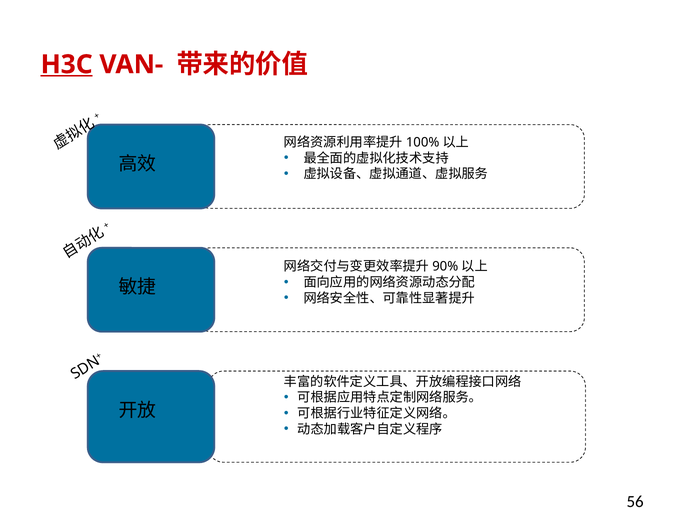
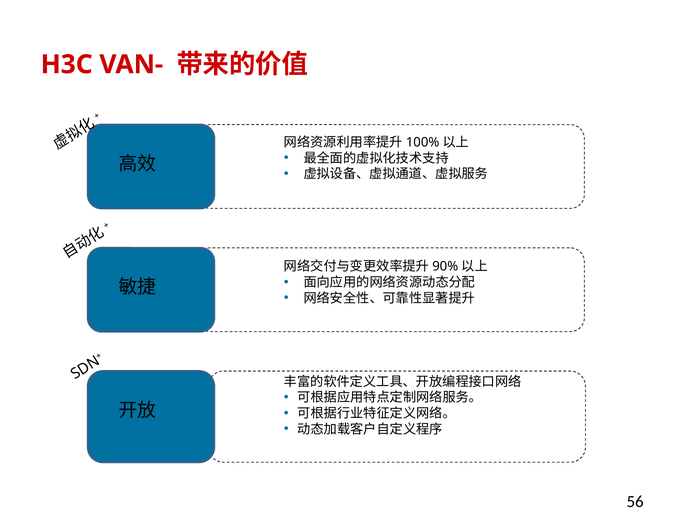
H3C underline: present -> none
